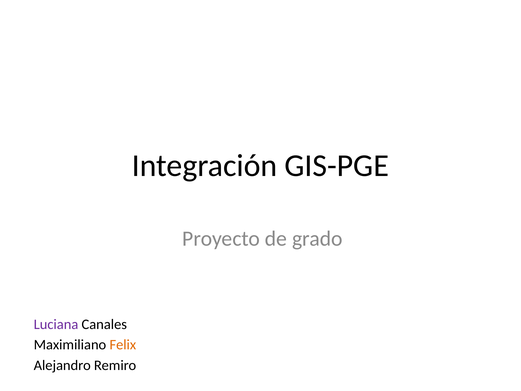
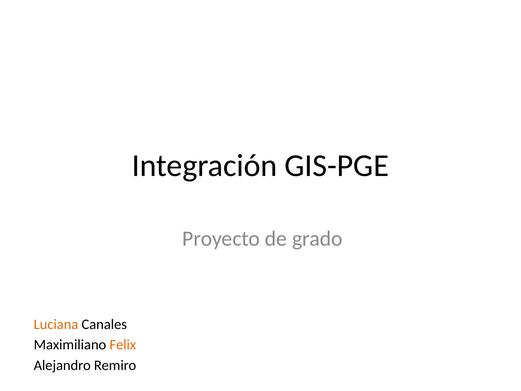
Luciana colour: purple -> orange
